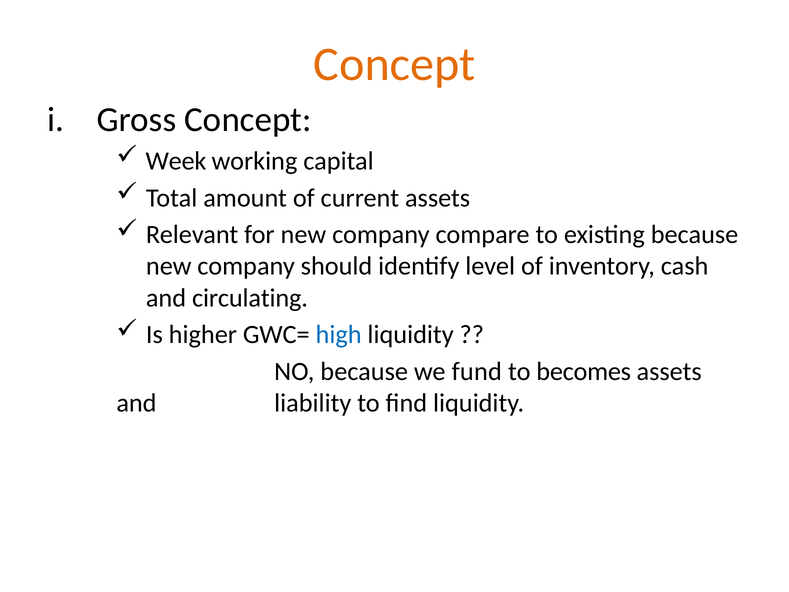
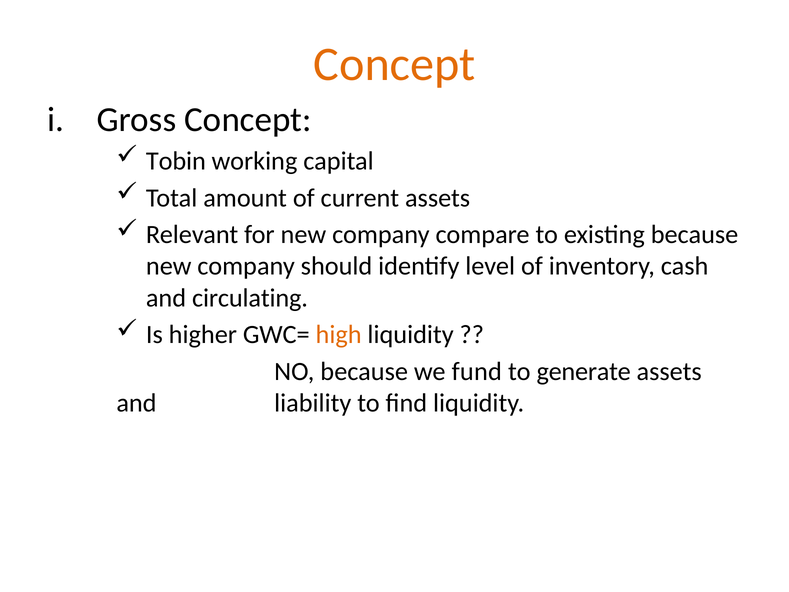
Week: Week -> Tobin
high colour: blue -> orange
becomes: becomes -> generate
